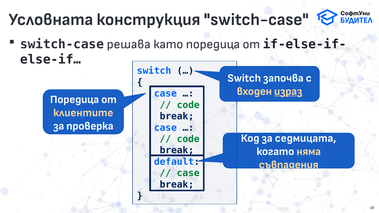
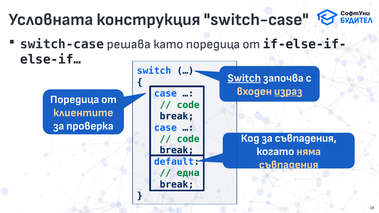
Switch at (244, 78) underline: none -> present
за седмицата: седмицата -> съвпадения
case at (188, 173): case -> една
